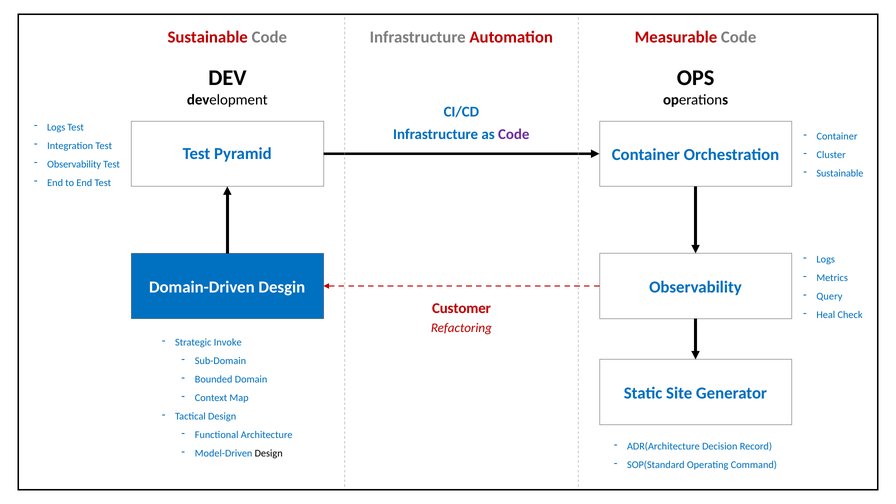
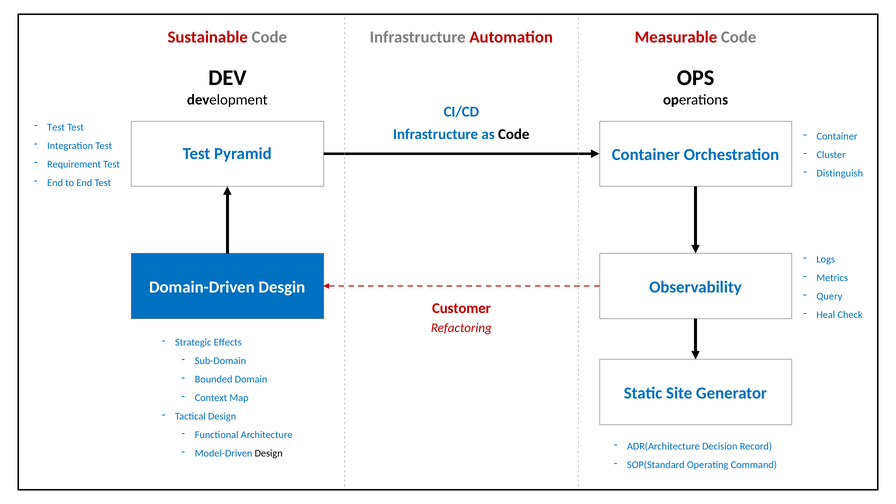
Logs at (56, 127): Logs -> Test
Code at (514, 134) colour: purple -> black
Observability at (74, 164): Observability -> Requirement
Sustainable at (840, 174): Sustainable -> Distinguish
Invoke: Invoke -> Effects
